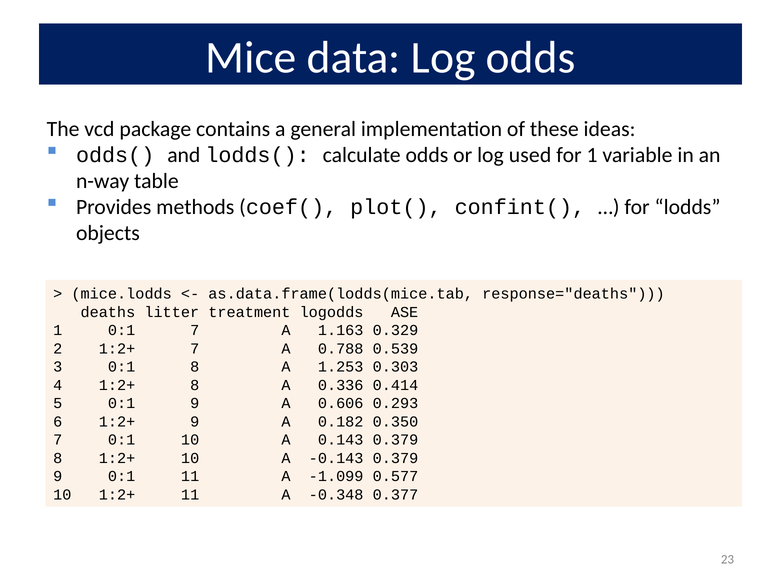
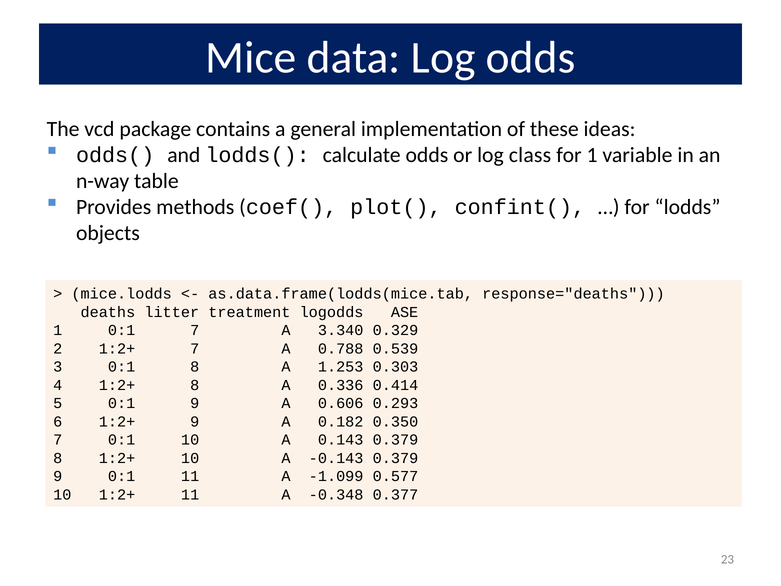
used: used -> class
1.163: 1.163 -> 3.340
